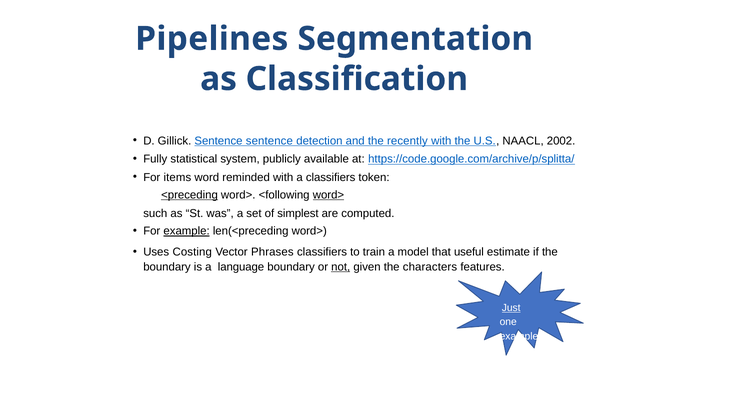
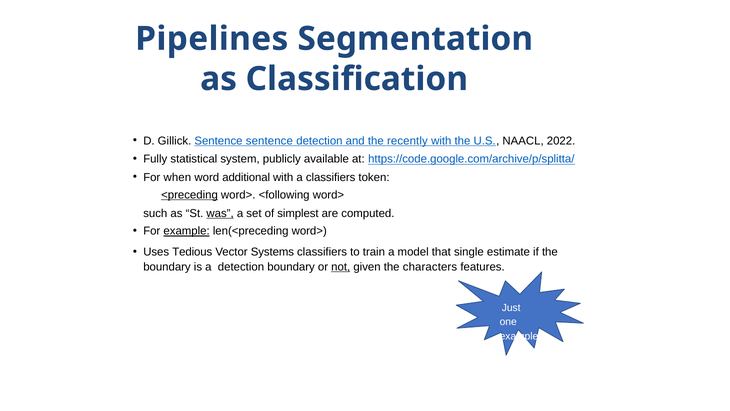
2002: 2002 -> 2022
items: items -> when
reminded: reminded -> additional
word> at (328, 195) underline: present -> none
was underline: none -> present
Costing: Costing -> Tedious
Phrases: Phrases -> Systems
useful: useful -> single
a language: language -> detection
Just underline: present -> none
